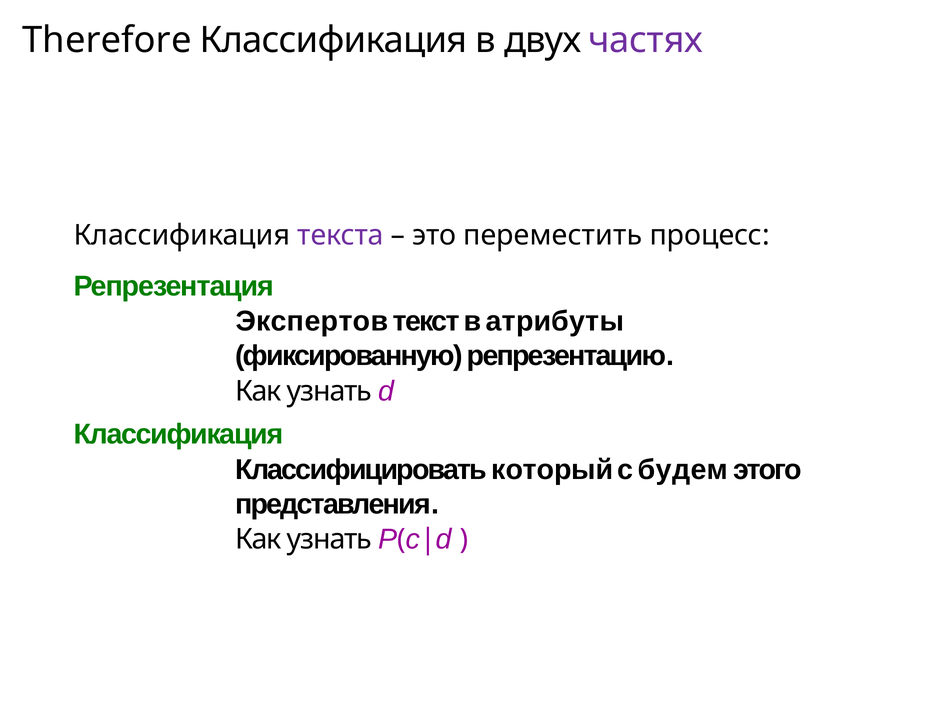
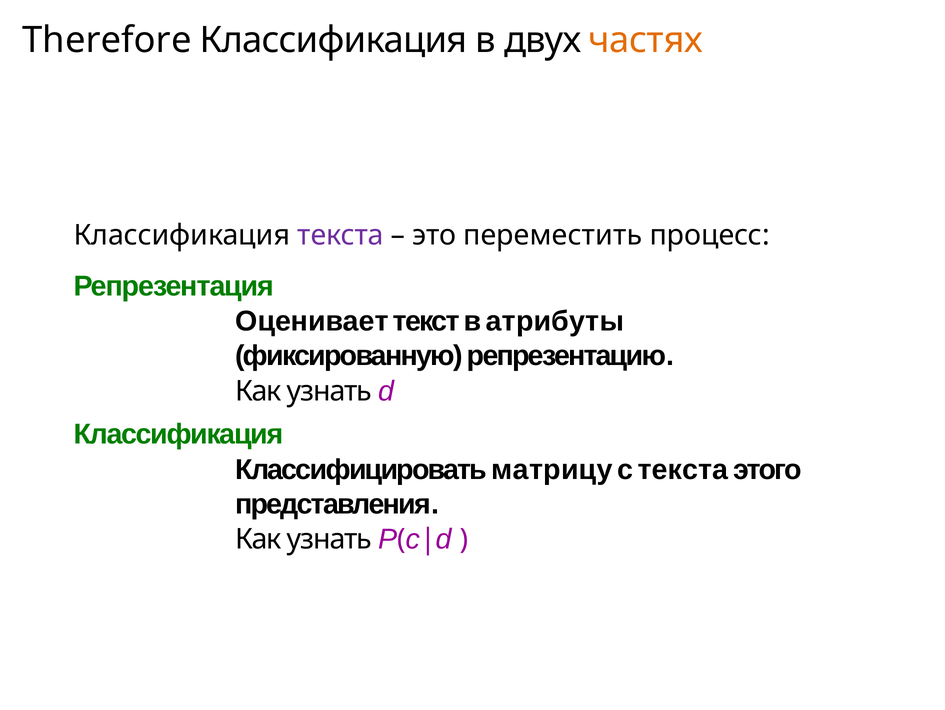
частях colour: purple -> orange
Экспертов: Экспертов -> Оценивает
который: который -> матрицу
с будем: будем -> текста
